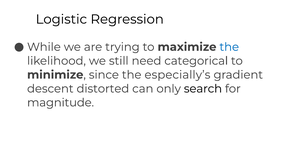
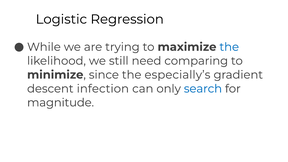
categorical: categorical -> comparing
distorted: distorted -> infection
search colour: black -> blue
